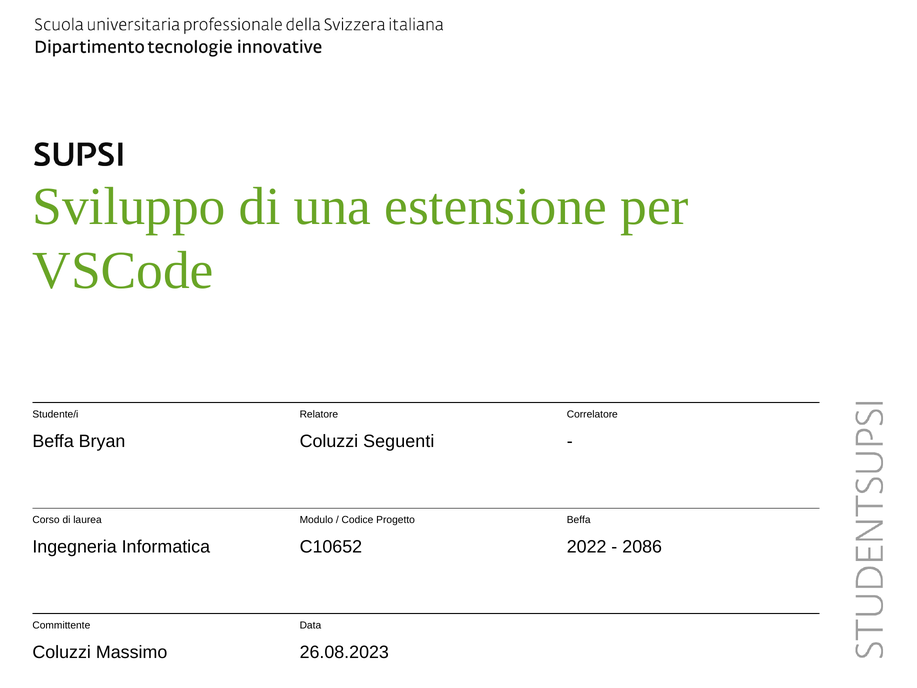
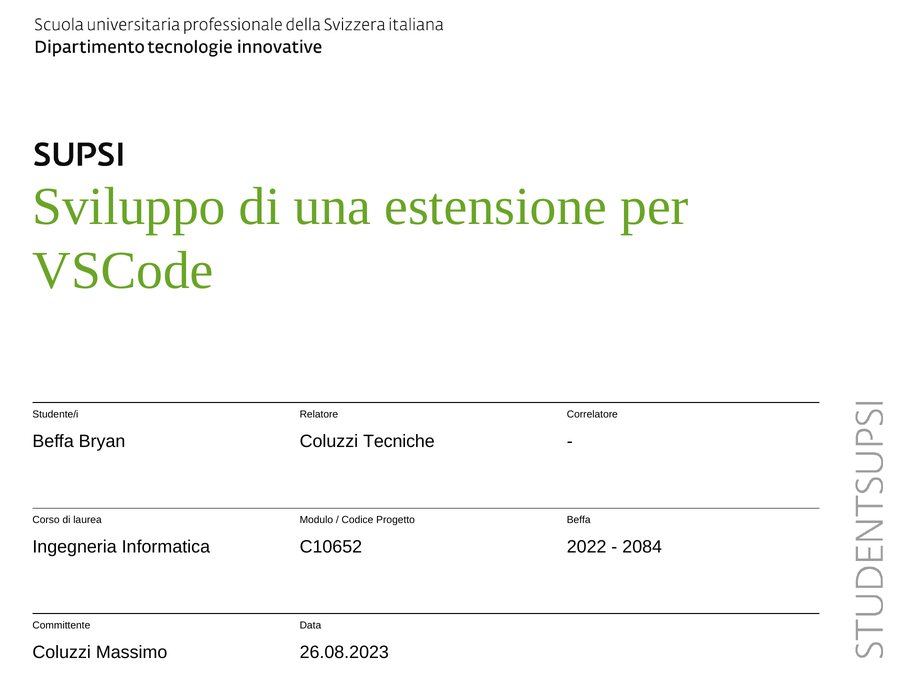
Seguenti: Seguenti -> Tecniche
2086: 2086 -> 2084
